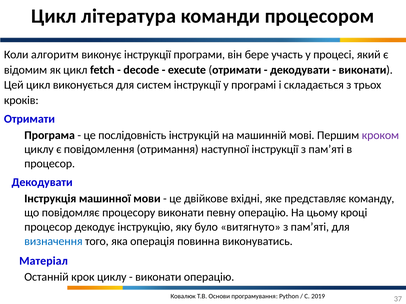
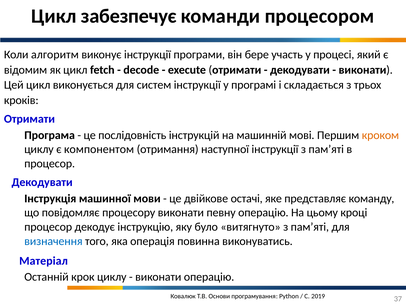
література: література -> забезпечує
кроком colour: purple -> orange
повідомлення: повідомлення -> компонентом
вхідні: вхідні -> остачі
